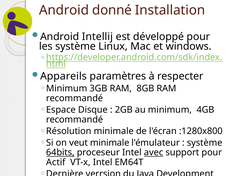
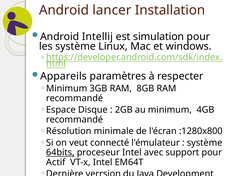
donné: donné -> lancer
développé: développé -> simulation
veut minimale: minimale -> connecté
avec underline: present -> none
